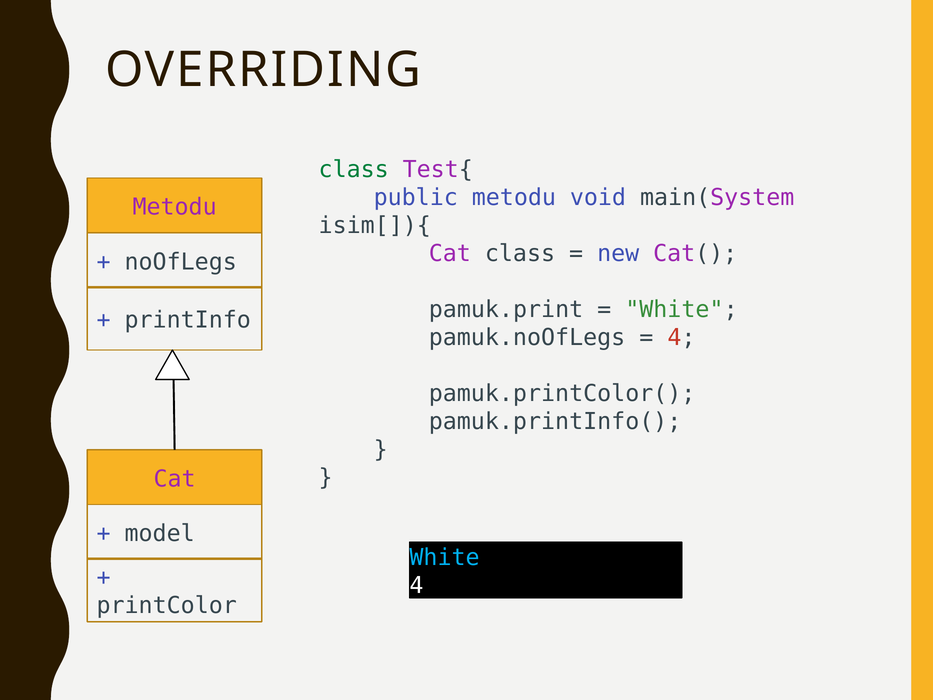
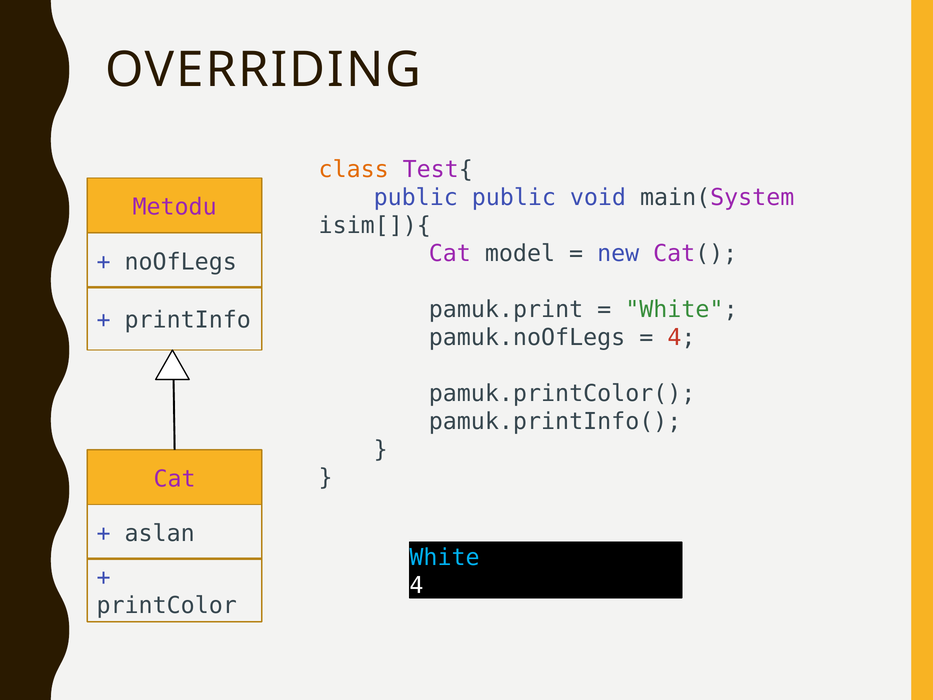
class at (354, 169) colour: green -> orange
public metodu: metodu -> public
Cat class: class -> model
model: model -> aslan
